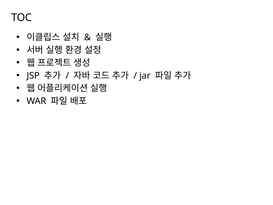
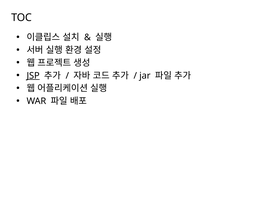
JSP underline: none -> present
